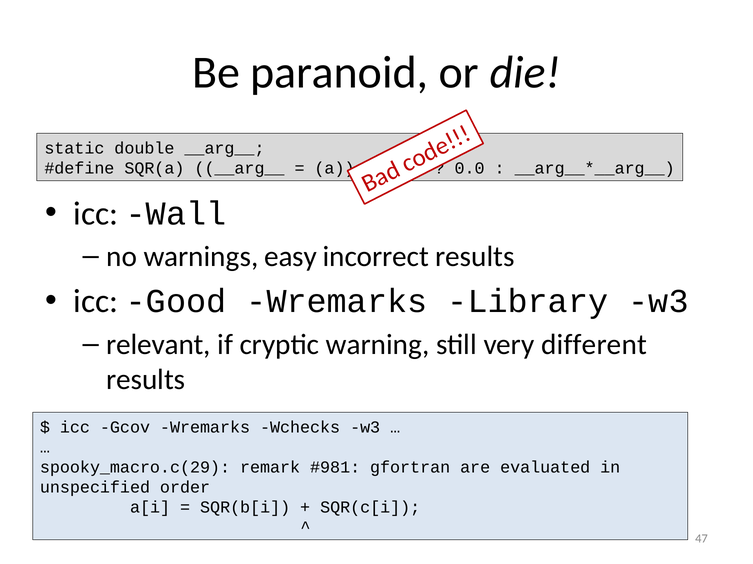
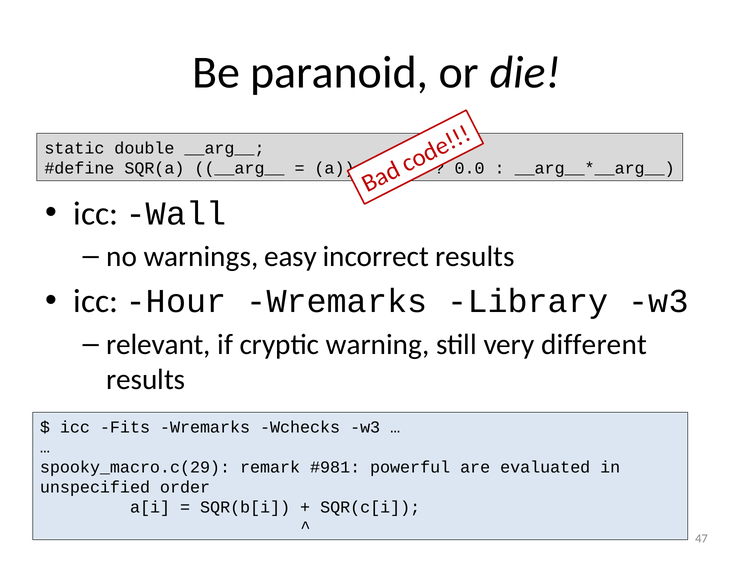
Good: Good -> Hour
Gcov: Gcov -> Fits
gfortran: gfortran -> powerful
